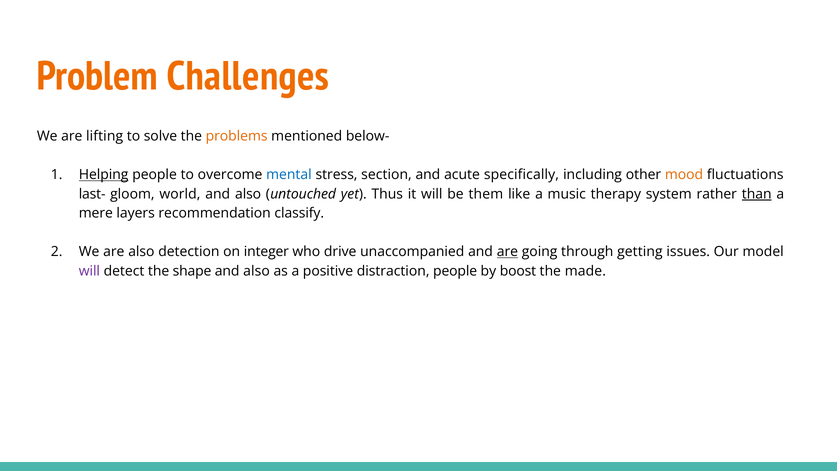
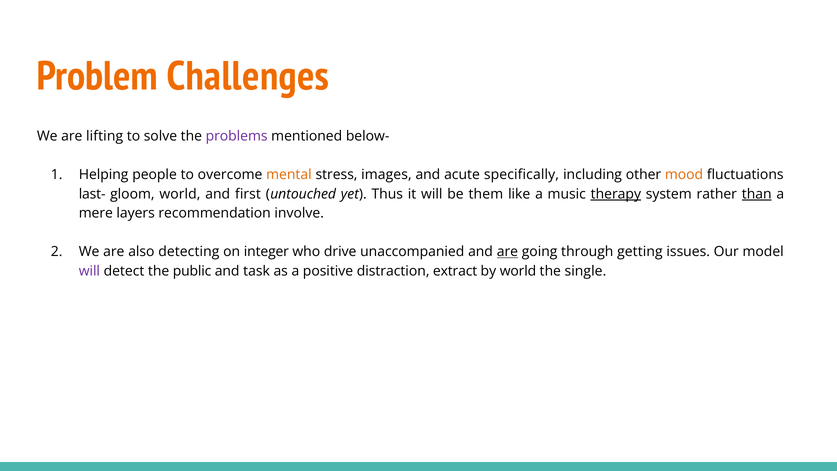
problems colour: orange -> purple
Helping underline: present -> none
mental colour: blue -> orange
section: section -> images
also at (248, 194): also -> first
therapy underline: none -> present
classify: classify -> involve
detection: detection -> detecting
shape: shape -> public
also at (257, 271): also -> task
distraction people: people -> extract
by boost: boost -> world
made: made -> single
